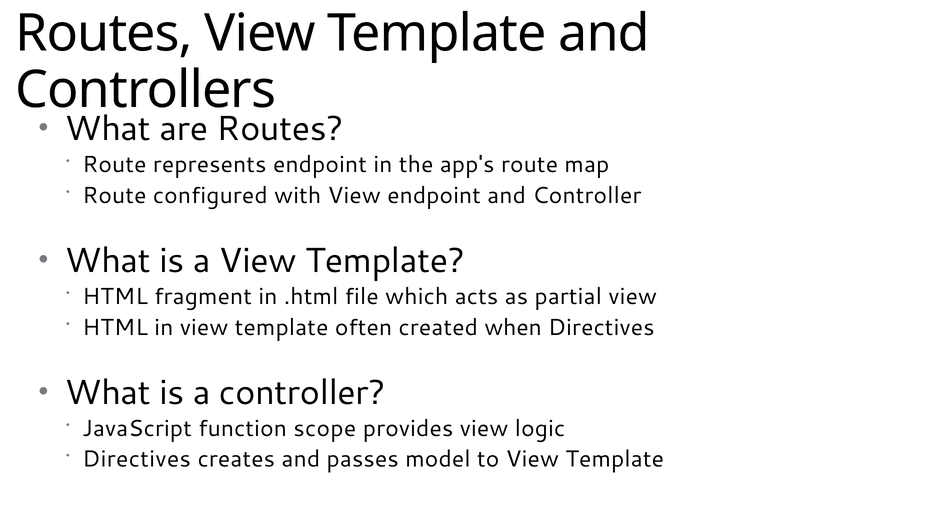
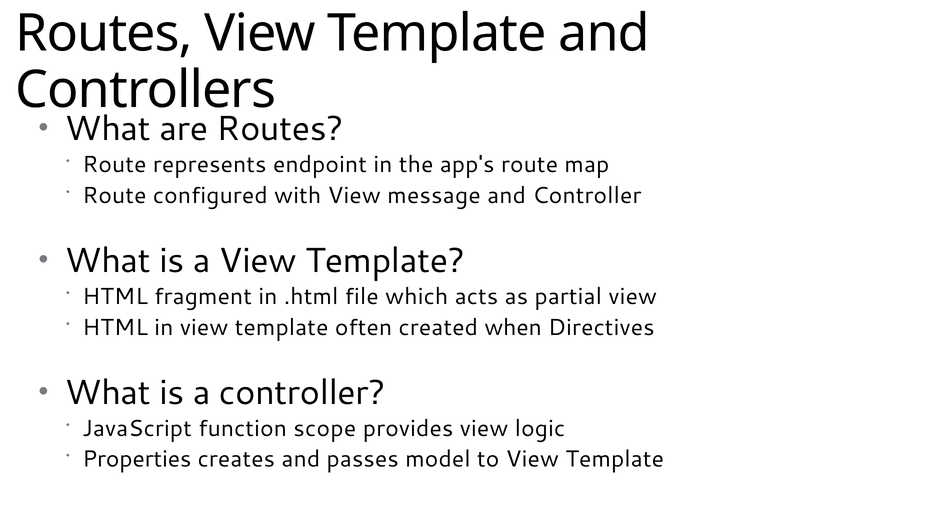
View endpoint: endpoint -> message
Directives at (137, 459): Directives -> Properties
